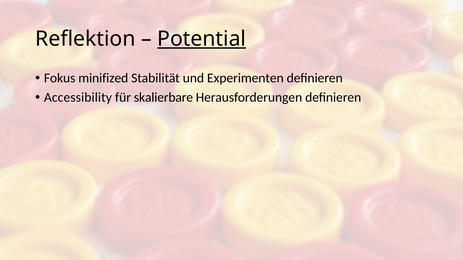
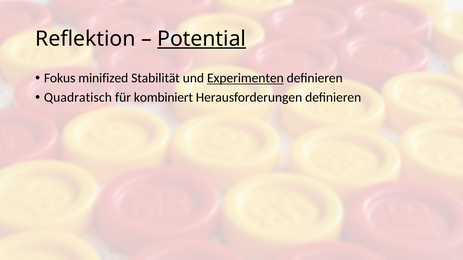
Experimenten underline: none -> present
Accessibility: Accessibility -> Quadratisch
skalierbare: skalierbare -> kombiniert
